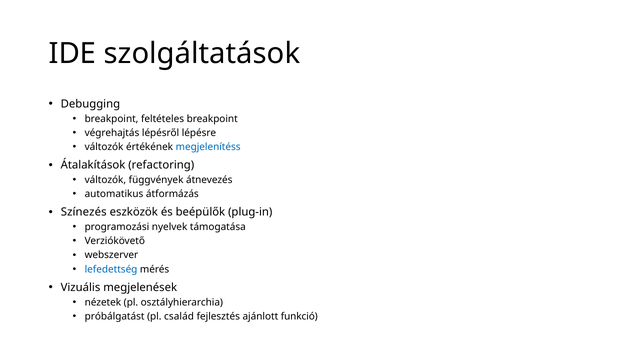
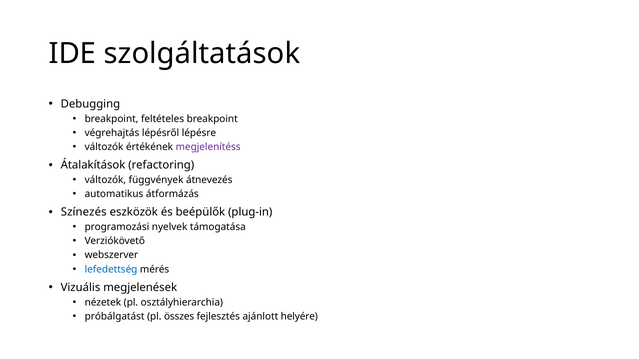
megjelenítéss colour: blue -> purple
család: család -> összes
funkció: funkció -> helyére
